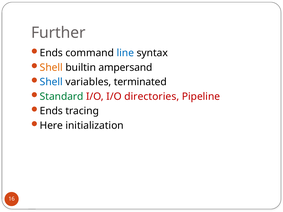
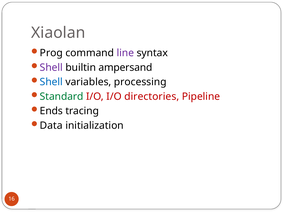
Further: Further -> Xiaolan
Ends at (51, 53): Ends -> Prog
line colour: blue -> purple
Shell at (51, 68) colour: orange -> purple
terminated: terminated -> processing
Here: Here -> Data
